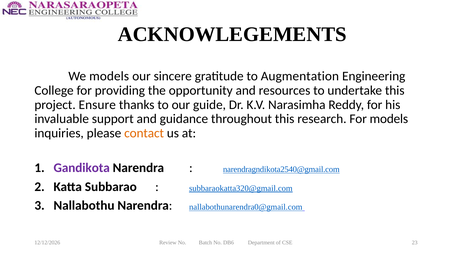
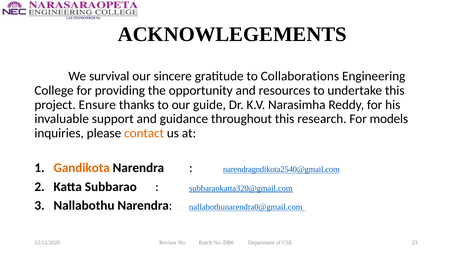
We models: models -> survival
Augmentation: Augmentation -> Collaborations
Gandikota colour: purple -> orange
